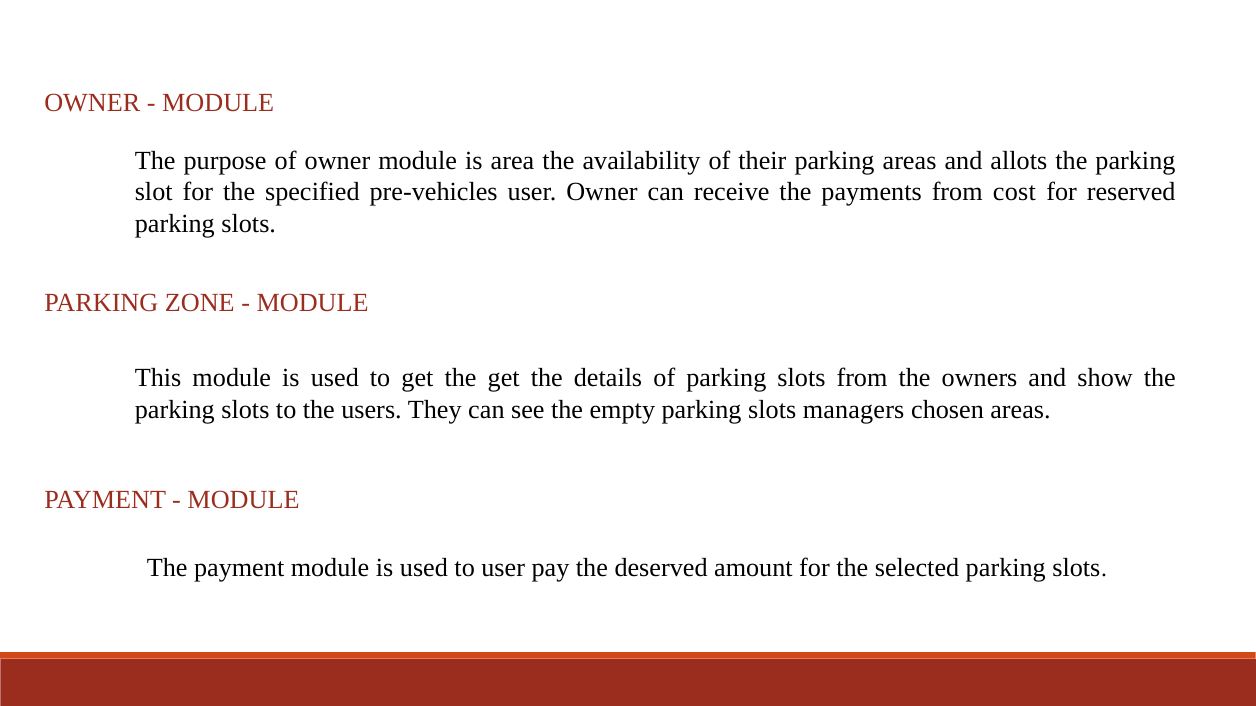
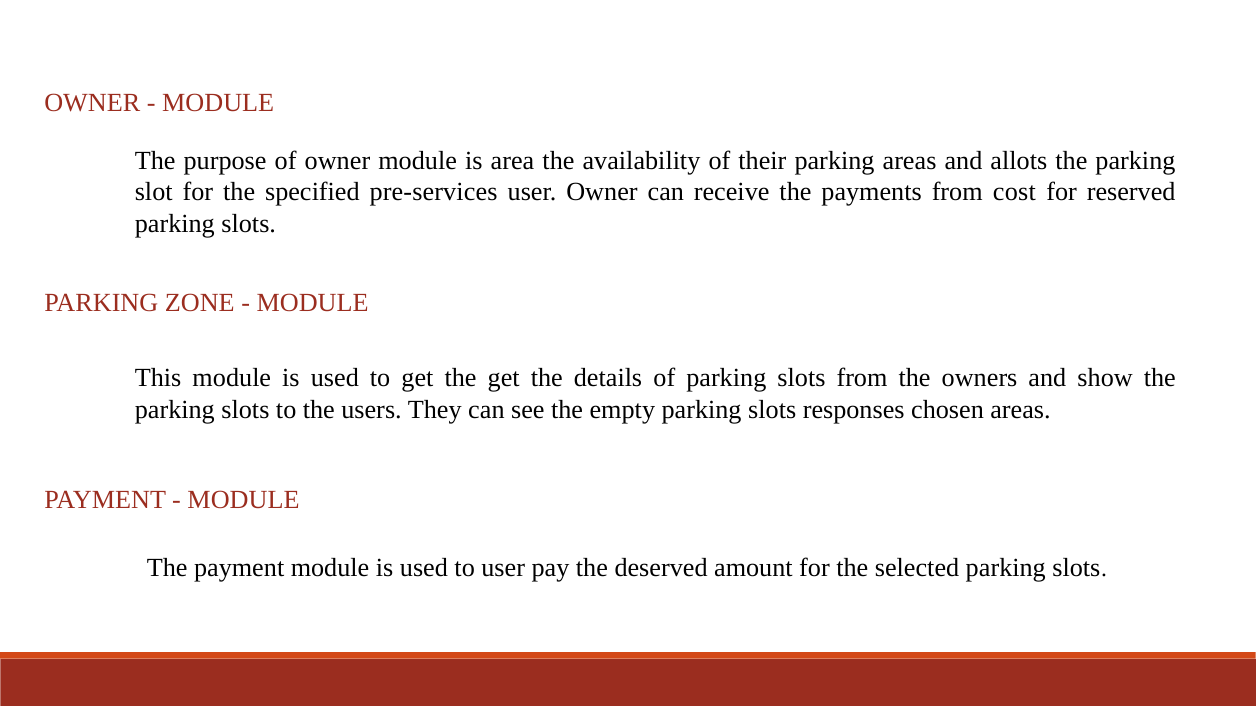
pre-vehicles: pre-vehicles -> pre-services
managers: managers -> responses
